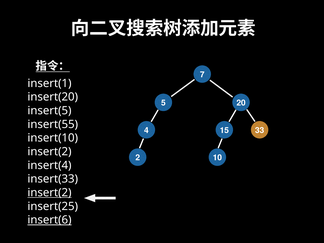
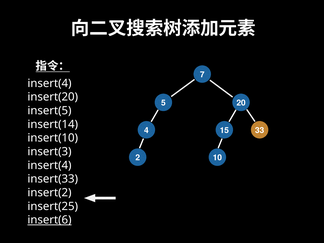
insert(1 at (49, 83): insert(1 -> insert(4
insert(55: insert(55 -> insert(14
insert(2 at (49, 152): insert(2 -> insert(3
insert(2 at (49, 193) underline: present -> none
